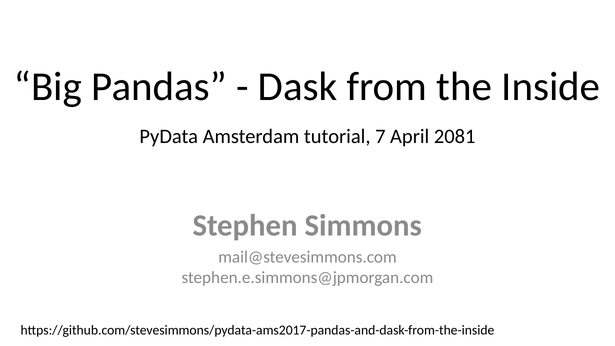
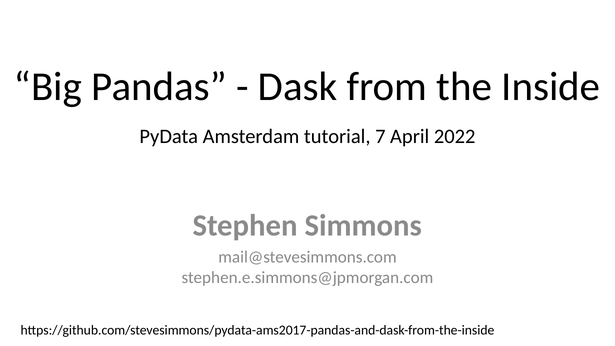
2081: 2081 -> 2022
